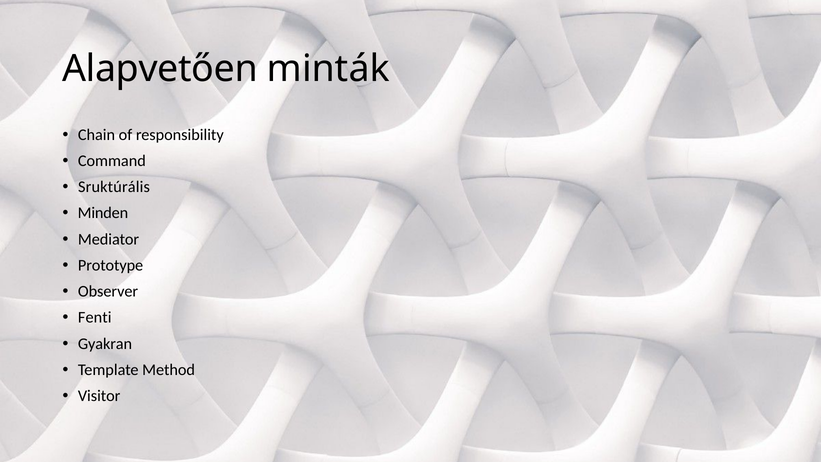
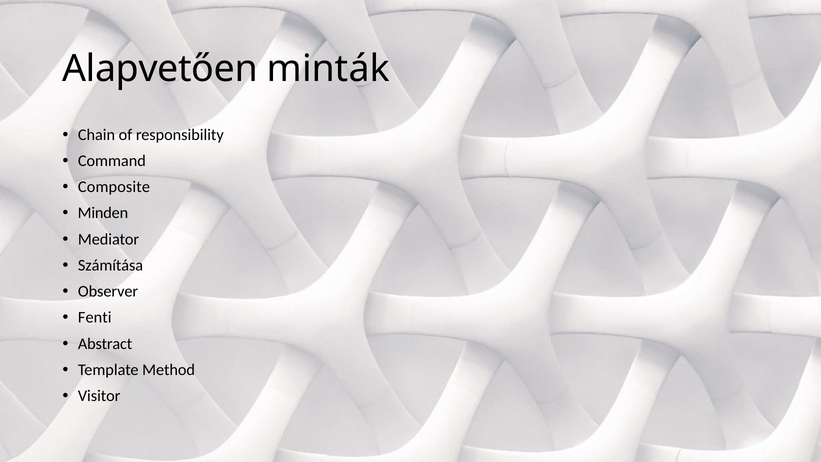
Sruktúrális: Sruktúrális -> Composite
Prototype: Prototype -> Számítása
Gyakran: Gyakran -> Abstract
